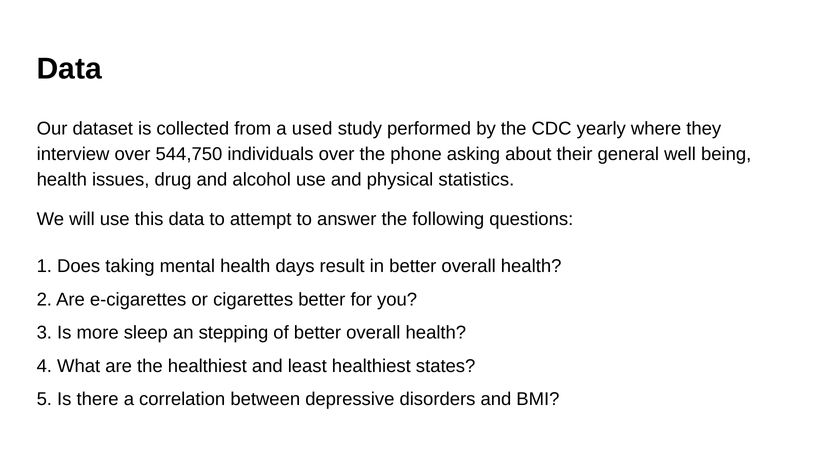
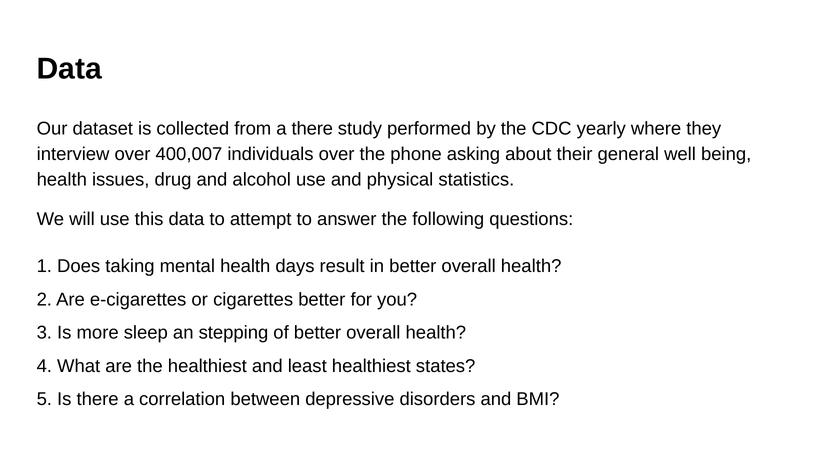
a used: used -> there
544,750: 544,750 -> 400,007
